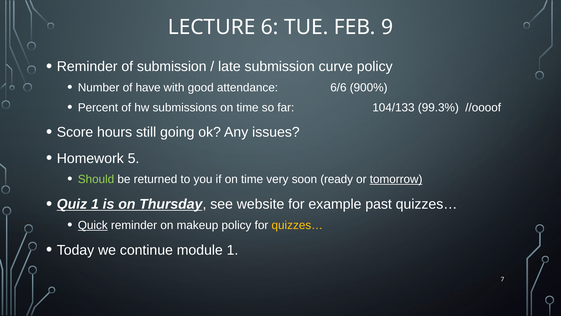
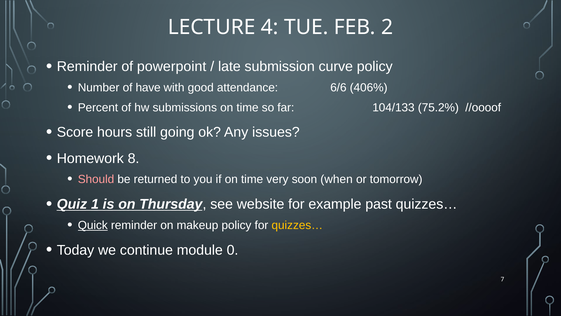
6: 6 -> 4
9: 9 -> 2
of submission: submission -> powerpoint
900%: 900% -> 406%
99.3%: 99.3% -> 75.2%
5: 5 -> 8
Should colour: light green -> pink
ready: ready -> when
tomorrow underline: present -> none
module 1: 1 -> 0
